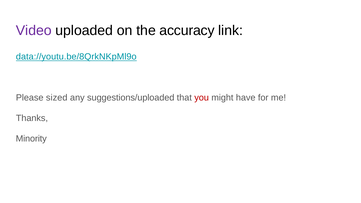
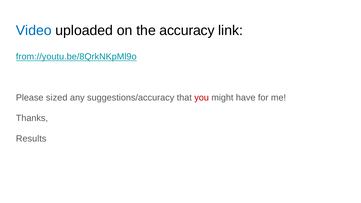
Video colour: purple -> blue
data://youtu.be/8QrkNKpMl9o: data://youtu.be/8QrkNKpMl9o -> from://youtu.be/8QrkNKpMl9o
suggestions/uploaded: suggestions/uploaded -> suggestions/accuracy
Minority: Minority -> Results
